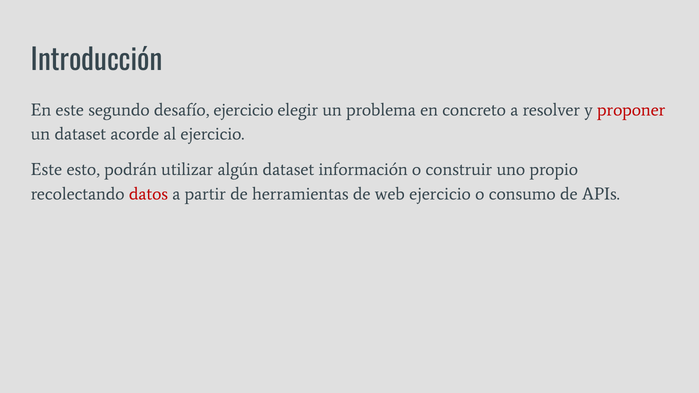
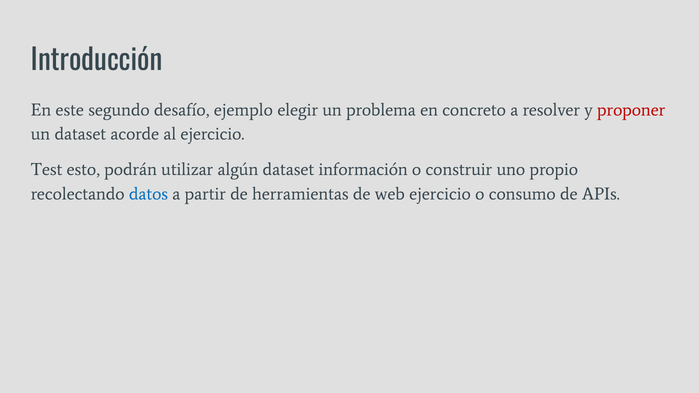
desafío ejercicio: ejercicio -> ejemplo
Este at (46, 170): Este -> Test
datos colour: red -> blue
